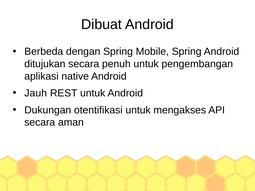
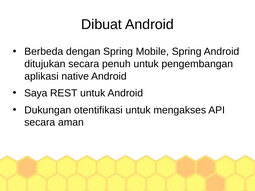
Jauh: Jauh -> Saya
